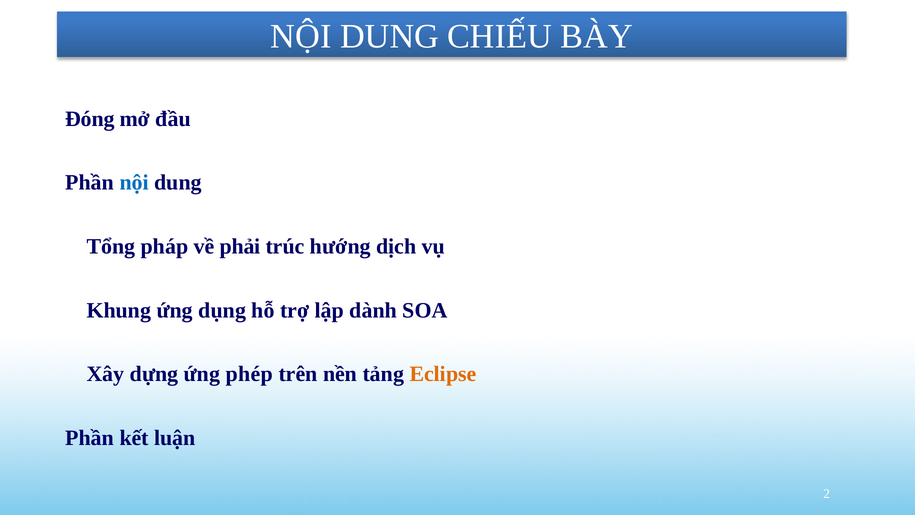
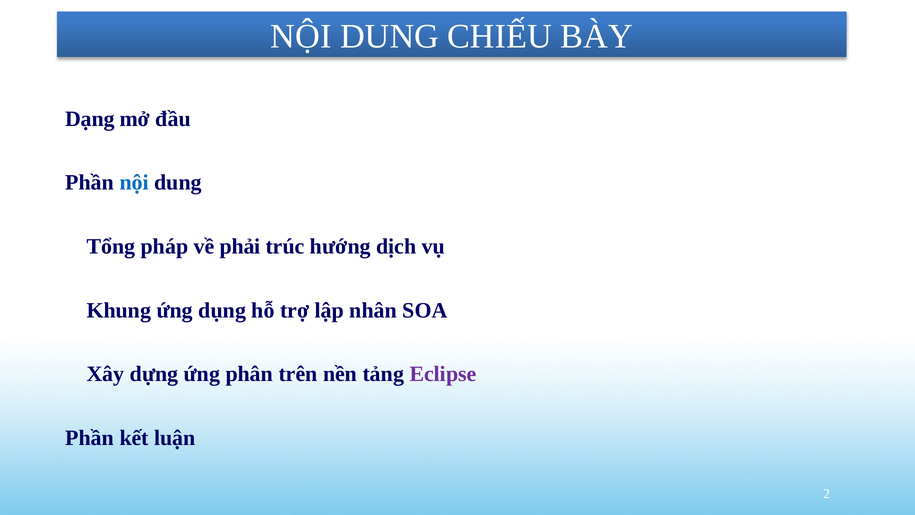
Đóng: Đóng -> Dạng
dành: dành -> nhân
phép: phép -> phân
Eclipse colour: orange -> purple
